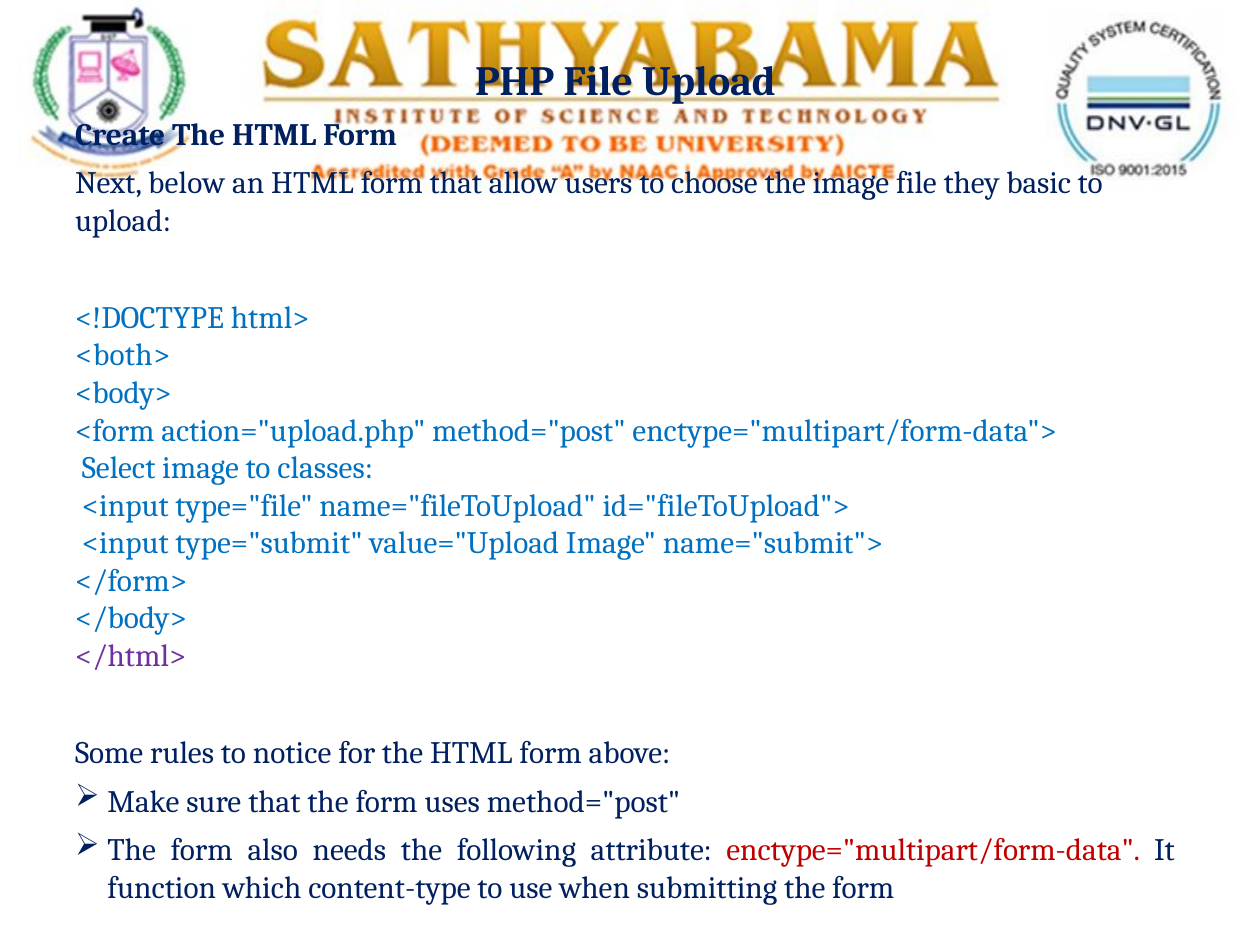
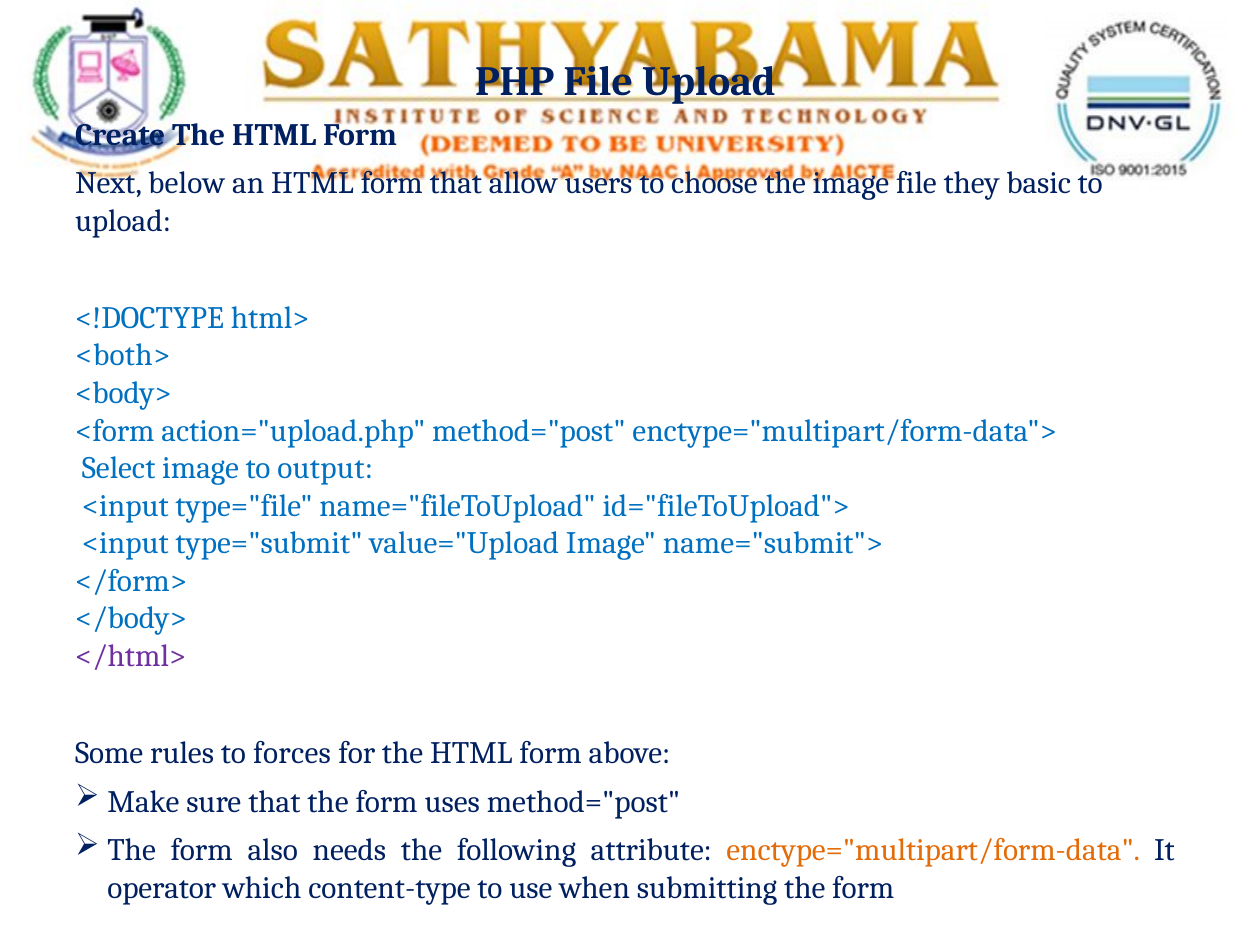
classes: classes -> output
notice: notice -> forces
enctype="multipart/form-data colour: red -> orange
function: function -> operator
